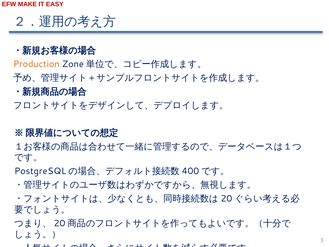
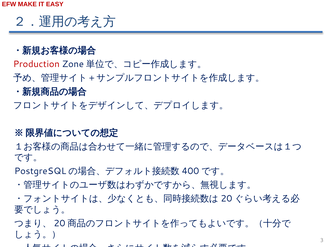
Production colour: orange -> red
